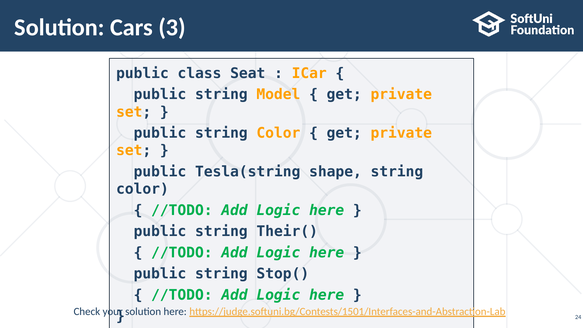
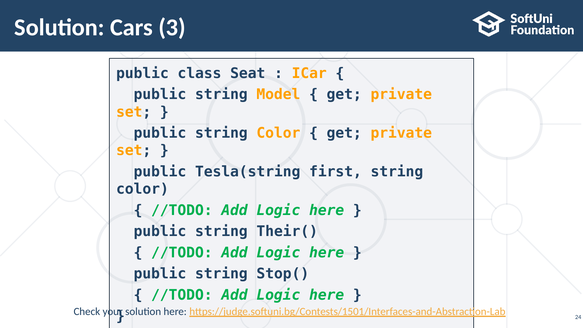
shape: shape -> first
